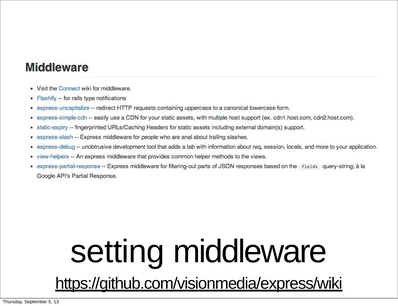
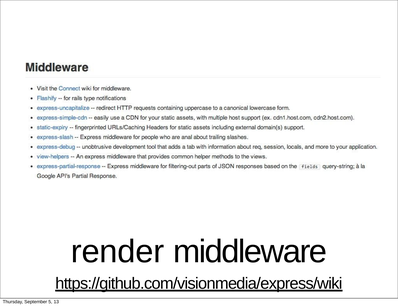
setting: setting -> render
